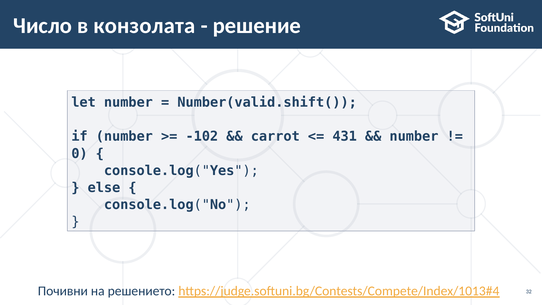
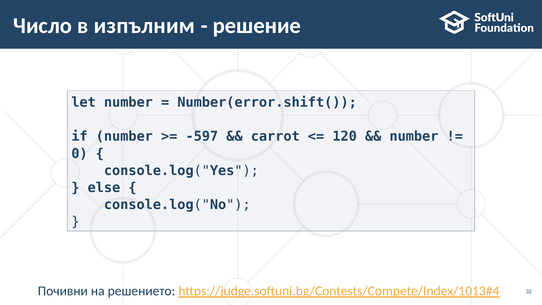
конзолата: конзолата -> изпълним
Number(valid.shift(: Number(valid.shift( -> Number(error.shift(
-102: -102 -> -597
431: 431 -> 120
